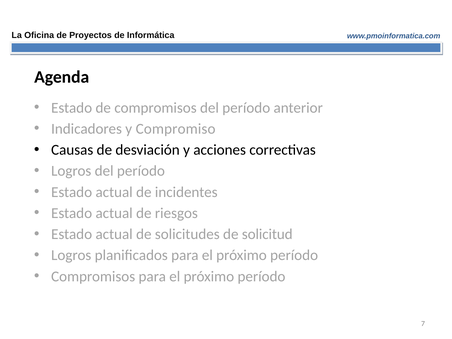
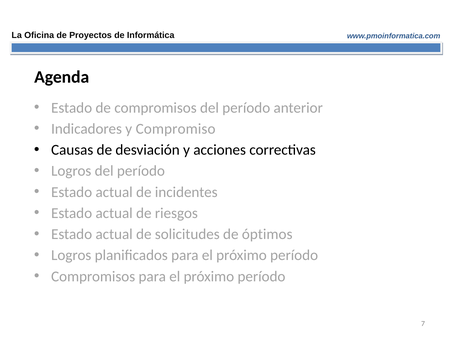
solicitud: solicitud -> óptimos
